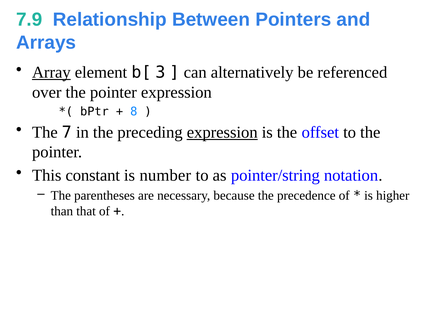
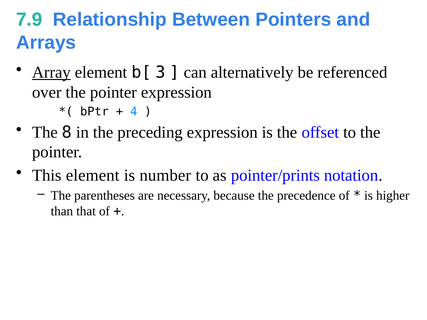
8: 8 -> 4
7: 7 -> 8
expression at (222, 132) underline: present -> none
This constant: constant -> element
pointer/string: pointer/string -> pointer/prints
